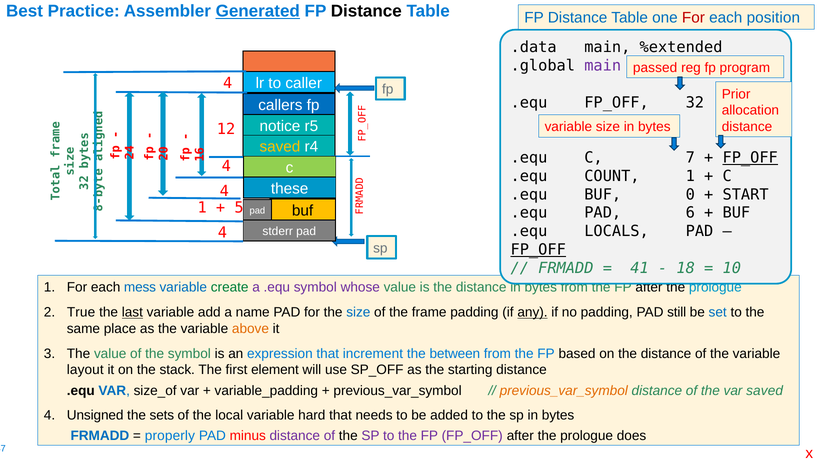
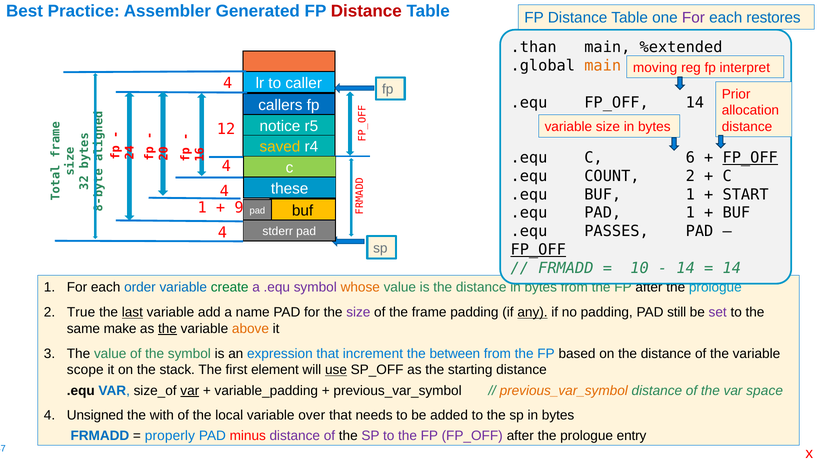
Generated underline: present -> none
Distance at (366, 11) colour: black -> red
For at (693, 18) colour: red -> purple
position: position -> restores
.data: .data -> .than
main at (603, 66) colour: purple -> orange
passed: passed -> moving
program: program -> interpret
FP_OFF 32: 32 -> 14
C 7: 7 -> 6
COUNT 1: 1 -> 2
BUF 0: 0 -> 1
5: 5 -> 9
.equ PAD 6: 6 -> 1
LOCALS: LOCALS -> PASSES
41: 41 -> 10
18 at (686, 268): 18 -> 14
10 at (732, 268): 10 -> 14
mess: mess -> order
whose colour: purple -> orange
size at (358, 312) colour: blue -> purple
set colour: blue -> purple
place: place -> make
the at (167, 328) underline: none -> present
layout: layout -> scope
use underline: none -> present
var at (190, 390) underline: none -> present
var saved: saved -> space
sets: sets -> with
hard: hard -> over
does: does -> entry
